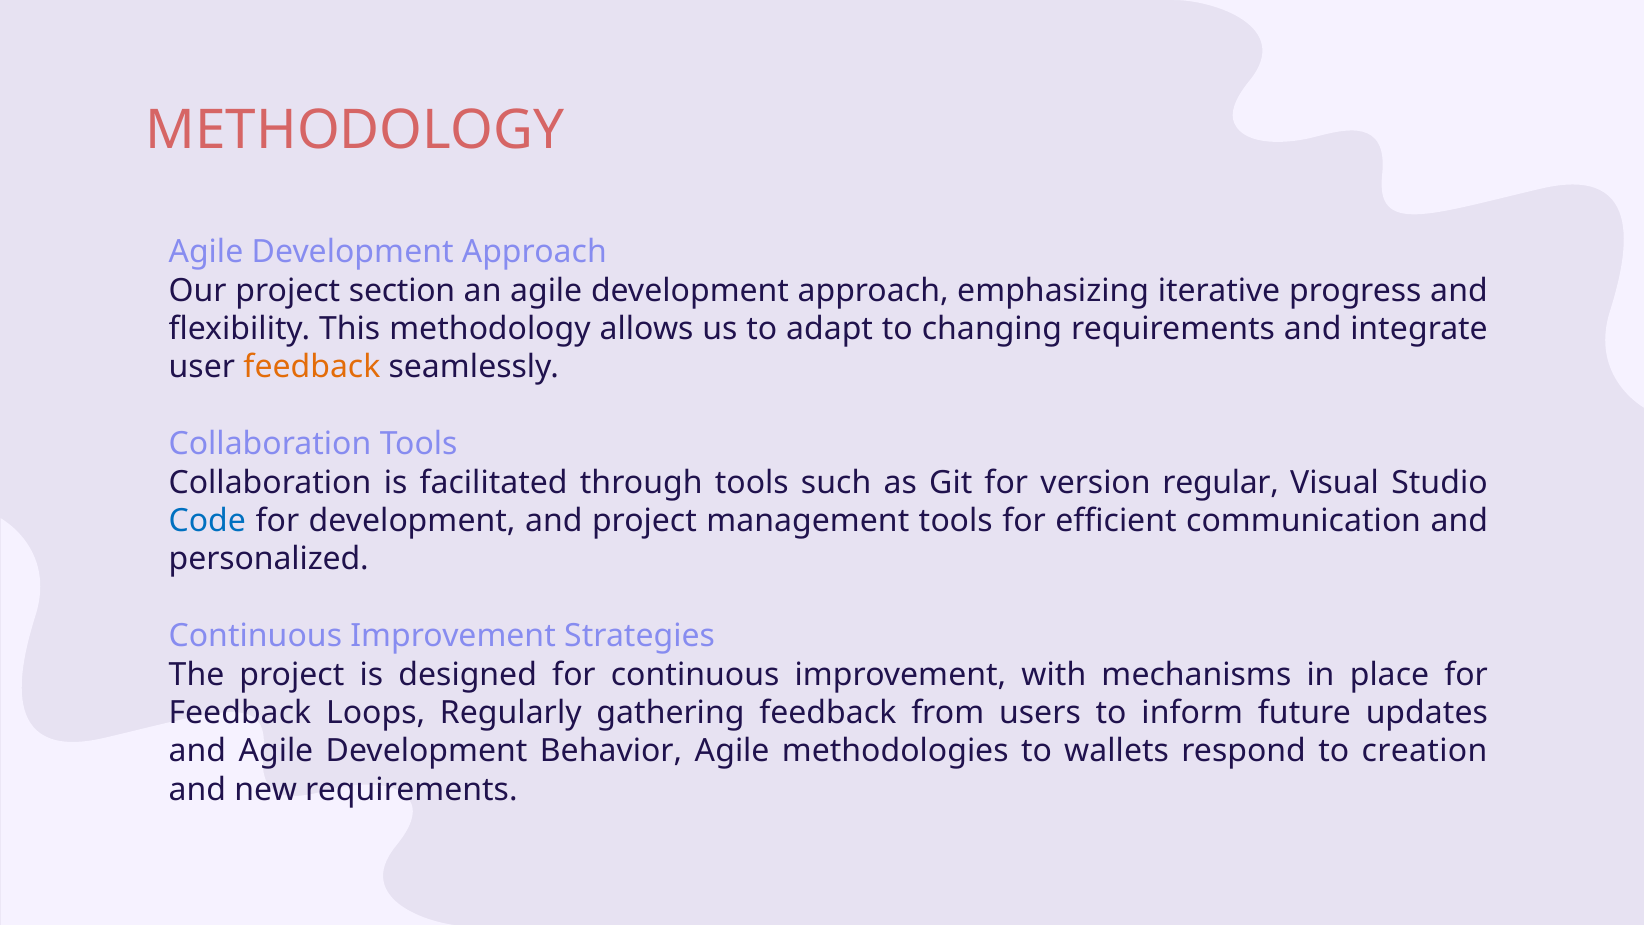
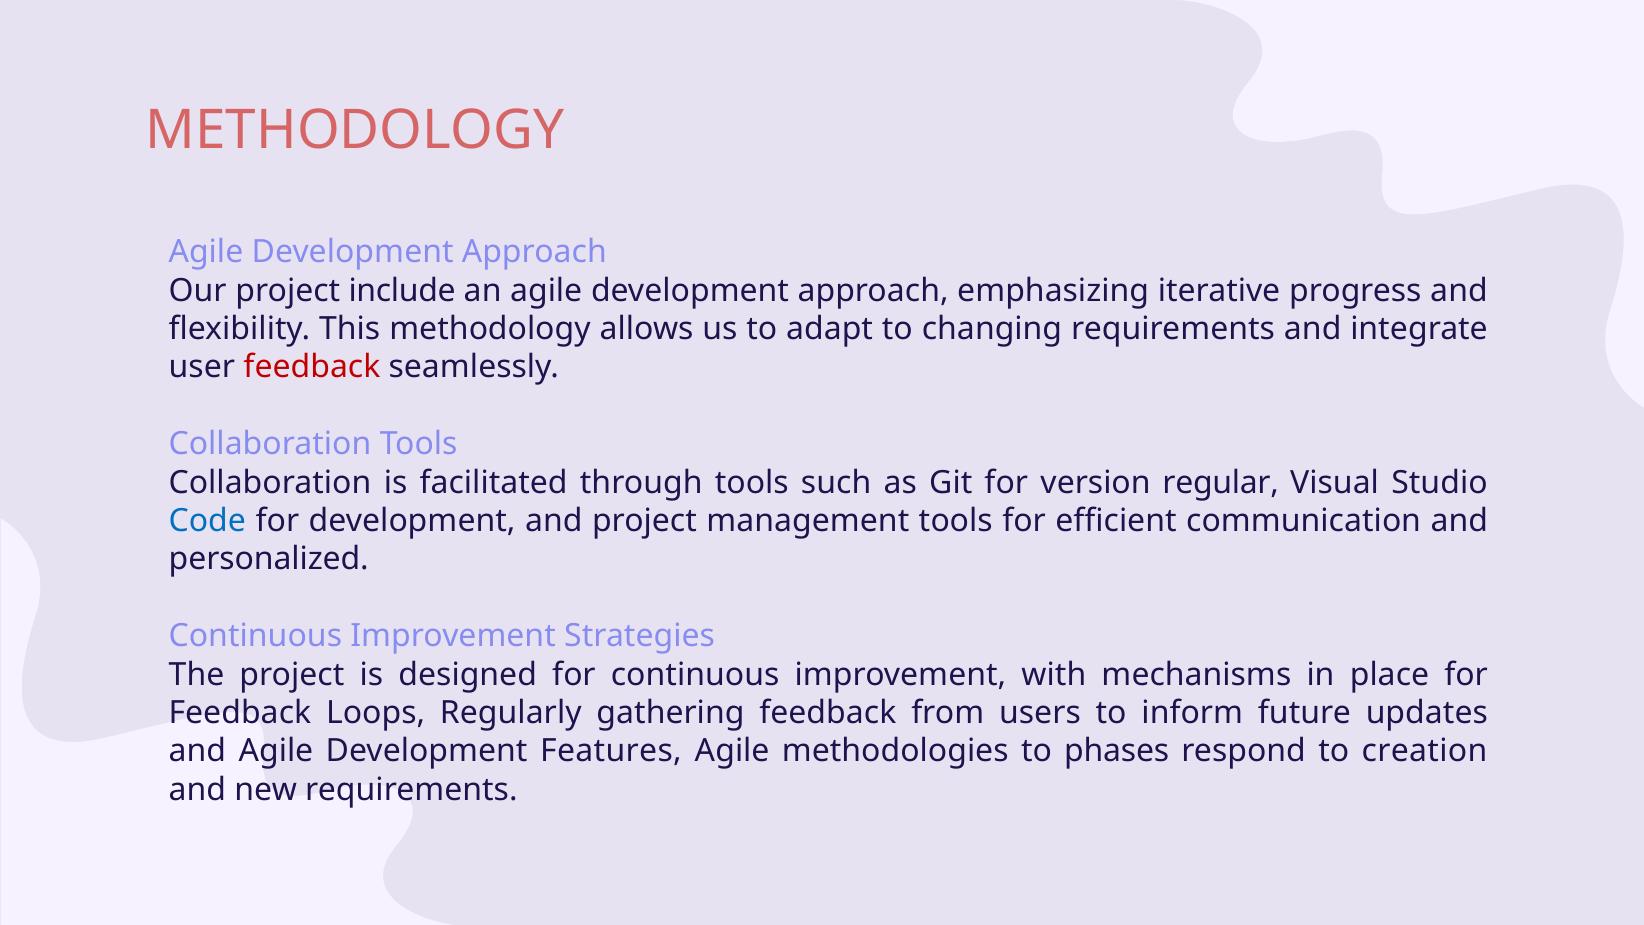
section: section -> include
feedback at (312, 367) colour: orange -> red
Behavior: Behavior -> Features
wallets: wallets -> phases
